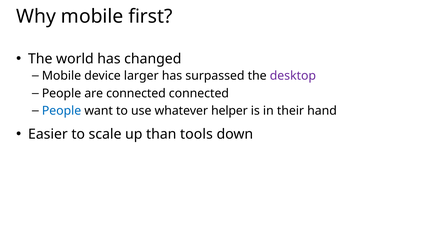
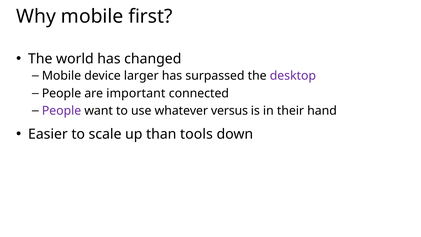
are connected: connected -> important
People at (62, 111) colour: blue -> purple
helper: helper -> versus
